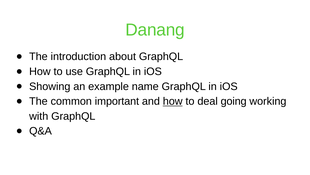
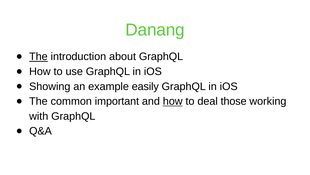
The at (38, 56) underline: none -> present
name: name -> easily
going: going -> those
